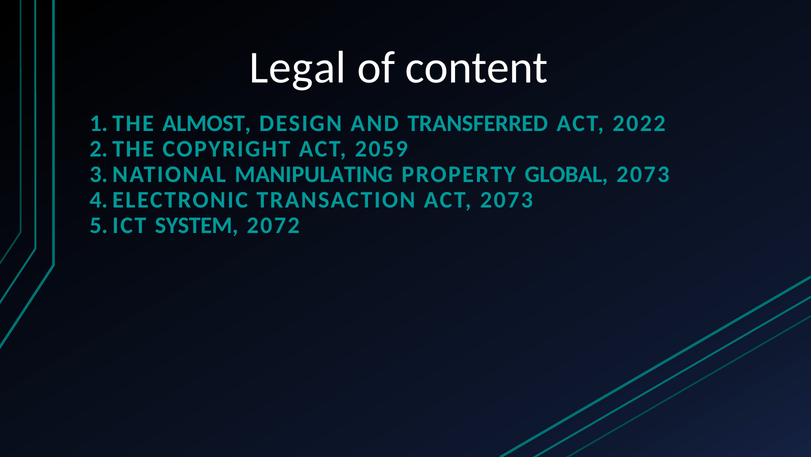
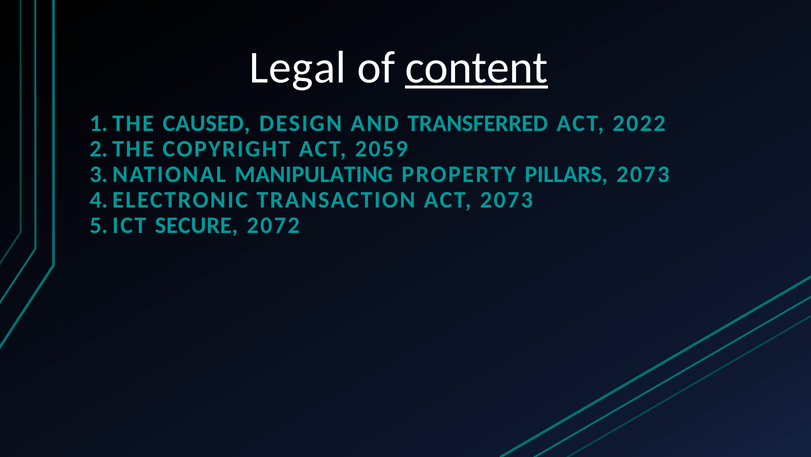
content underline: none -> present
ALMOST: ALMOST -> CAUSED
GLOBAL: GLOBAL -> PILLARS
SYSTEM: SYSTEM -> SECURE
